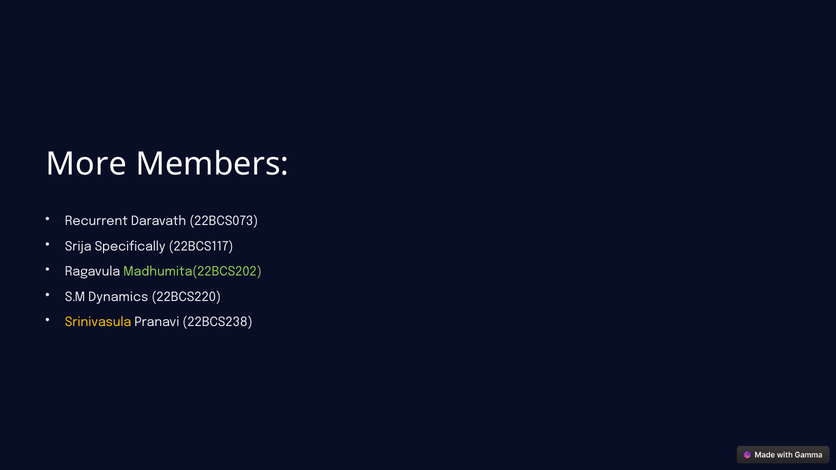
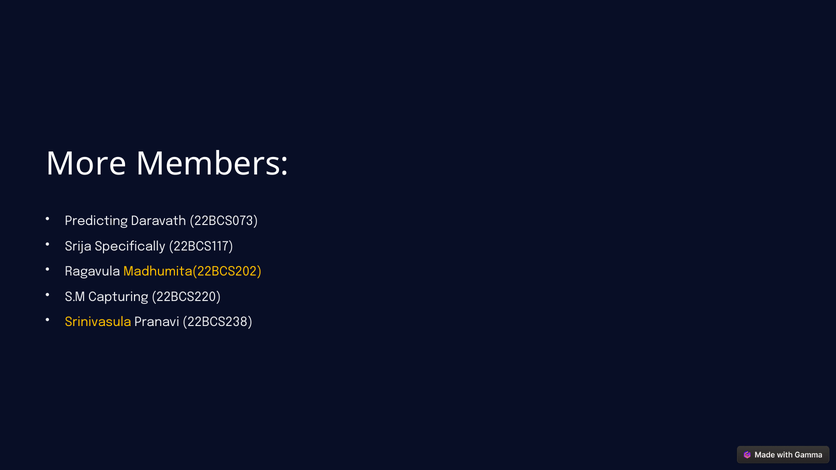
Recurrent: Recurrent -> Predicting
Madhumita(22BCS202 colour: light green -> yellow
Dynamics: Dynamics -> Capturing
